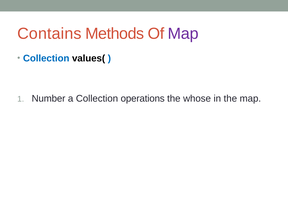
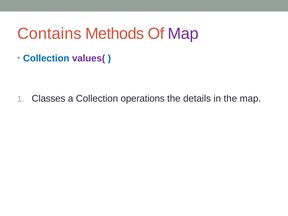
values( colour: black -> purple
Number: Number -> Classes
whose: whose -> details
